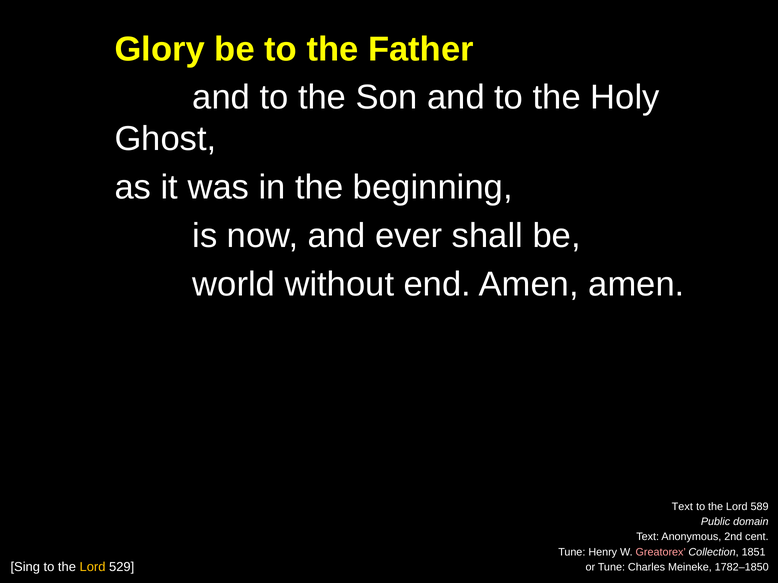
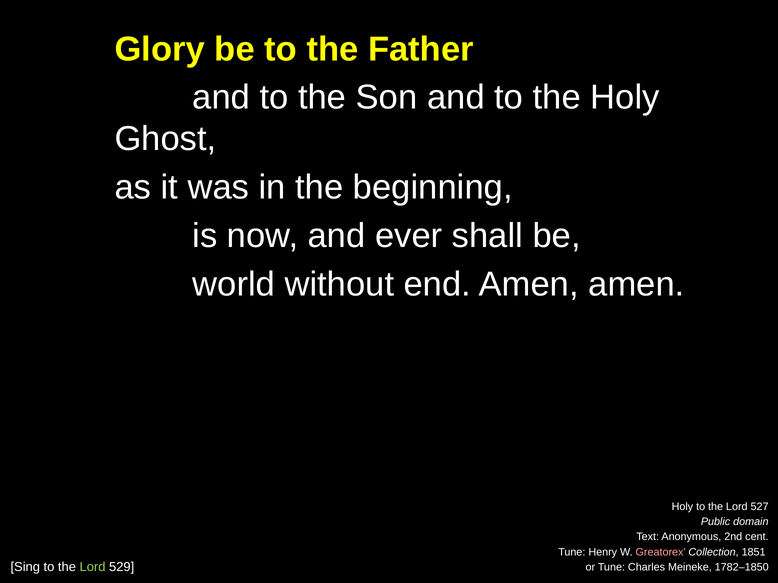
Text at (682, 507): Text -> Holy
589: 589 -> 527
Lord at (93, 568) colour: yellow -> light green
